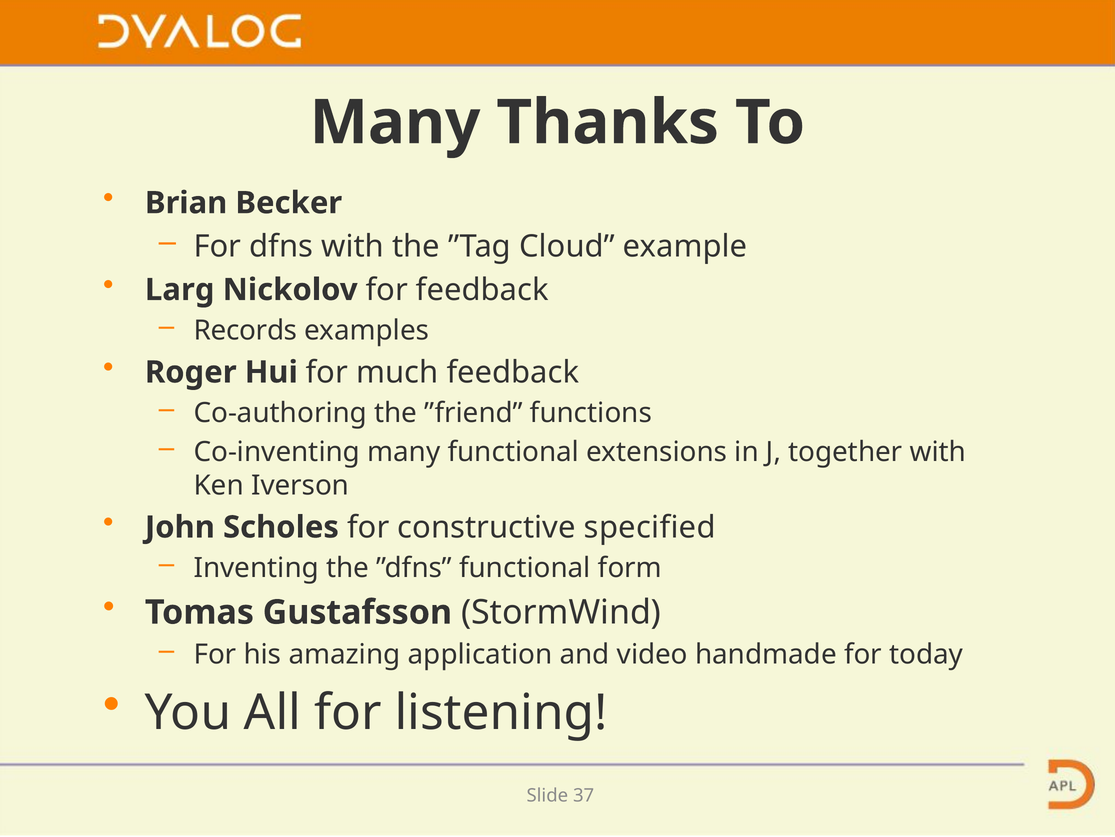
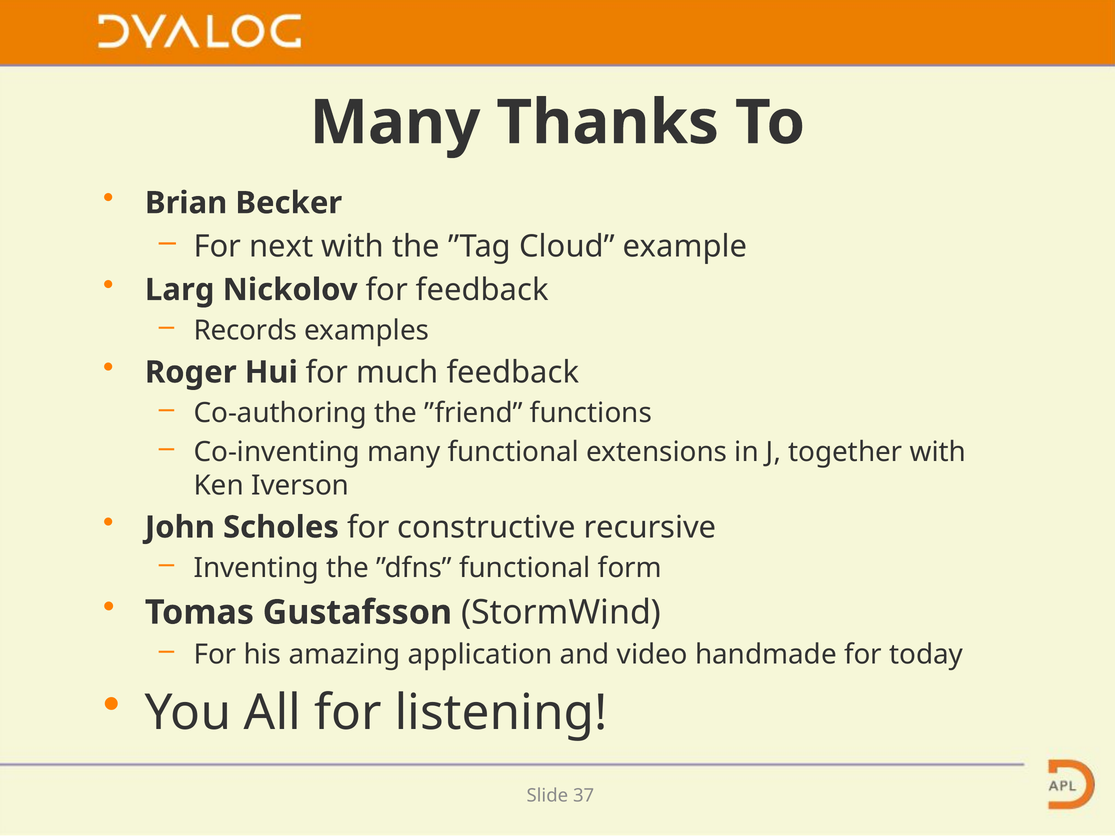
dfns: dfns -> next
specified: specified -> recursive
